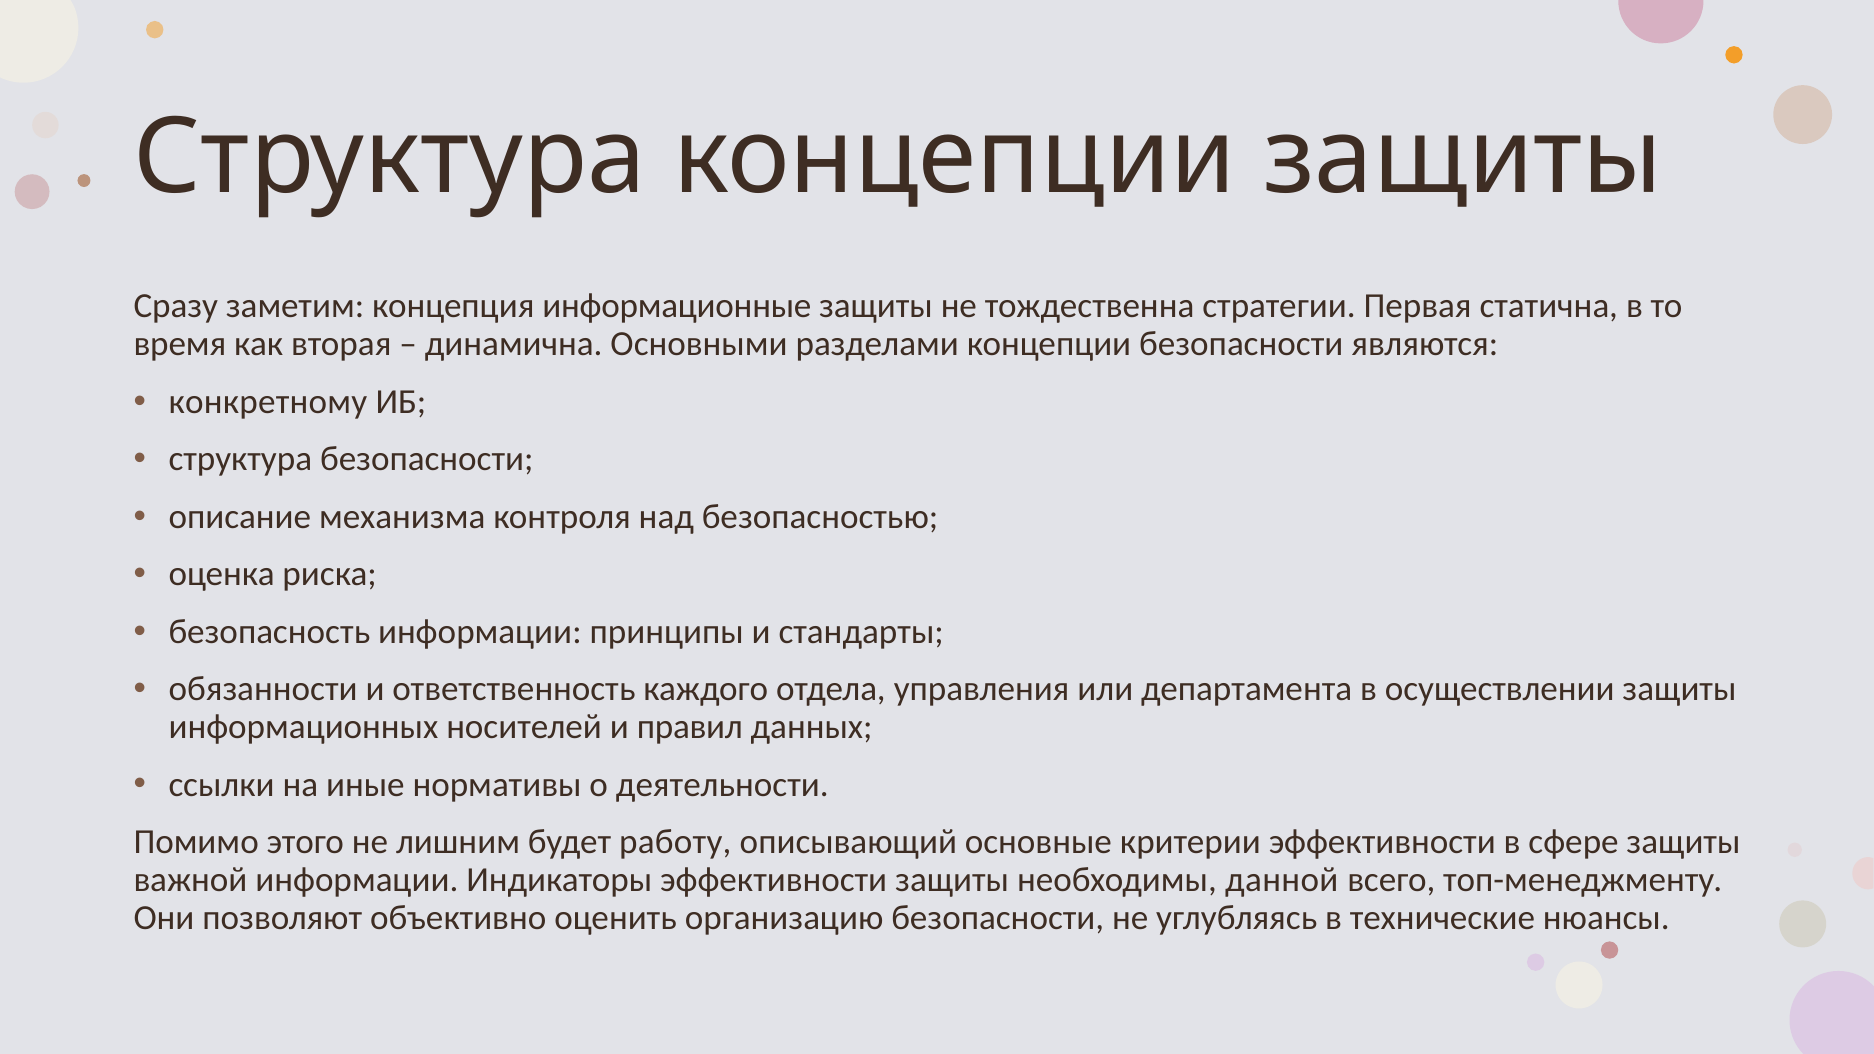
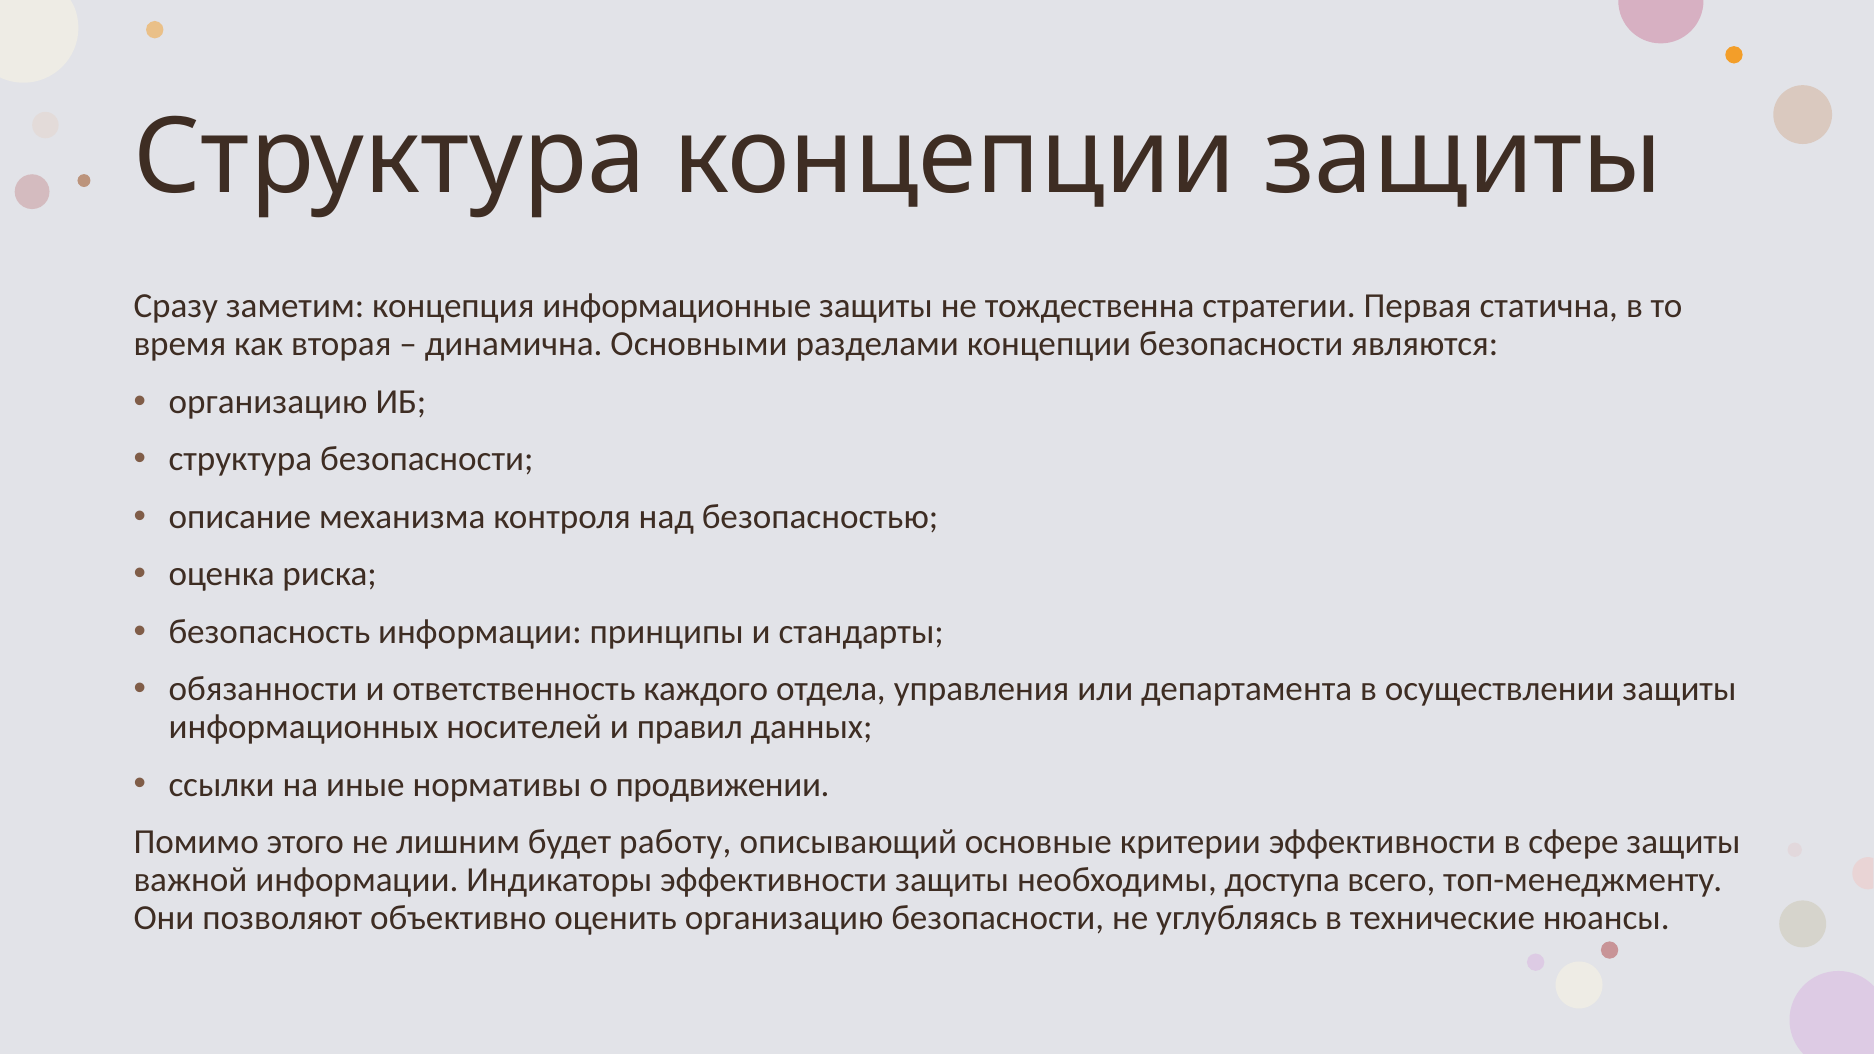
конкретному at (268, 402): конкретному -> организацию
деятельности: деятельности -> продвижении
данной: данной -> доступа
